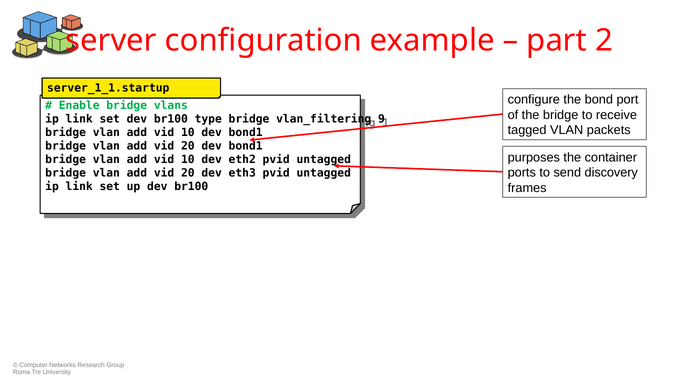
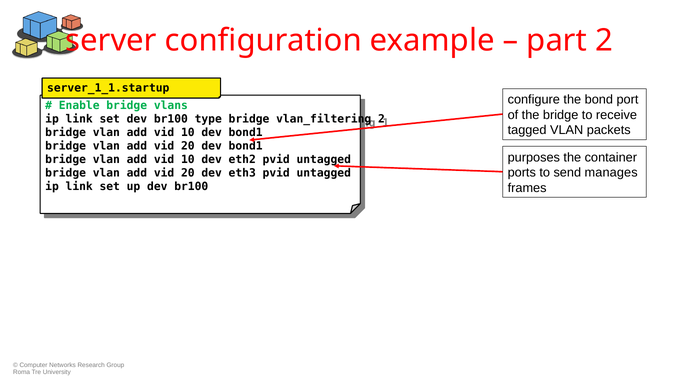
9 at (381, 119): 9 -> 2
discovery: discovery -> manages
